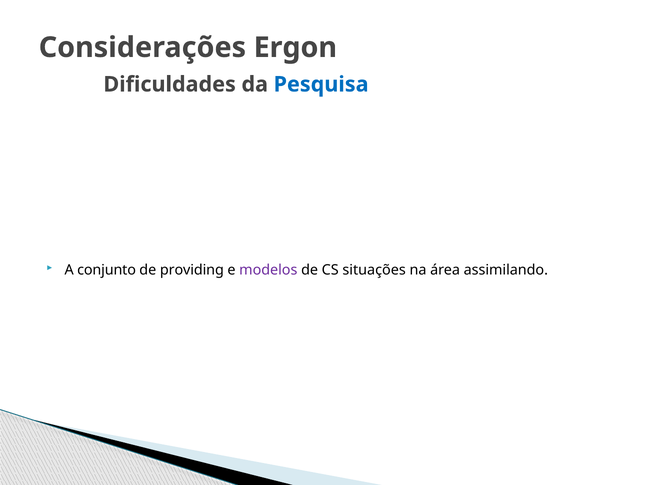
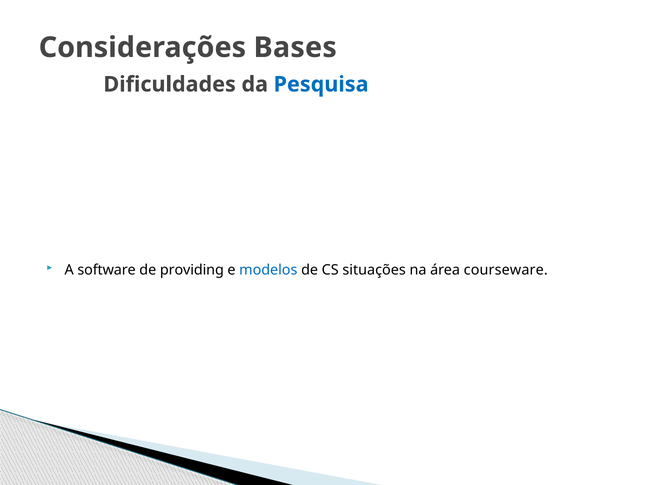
Ergon: Ergon -> Bases
conjunto: conjunto -> software
modelos colour: purple -> blue
assimilando: assimilando -> courseware
